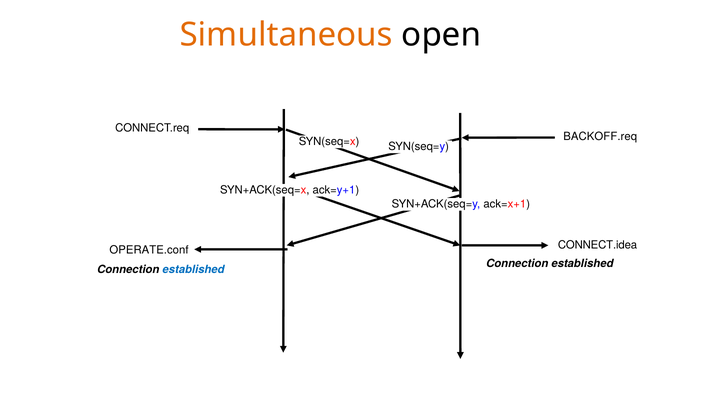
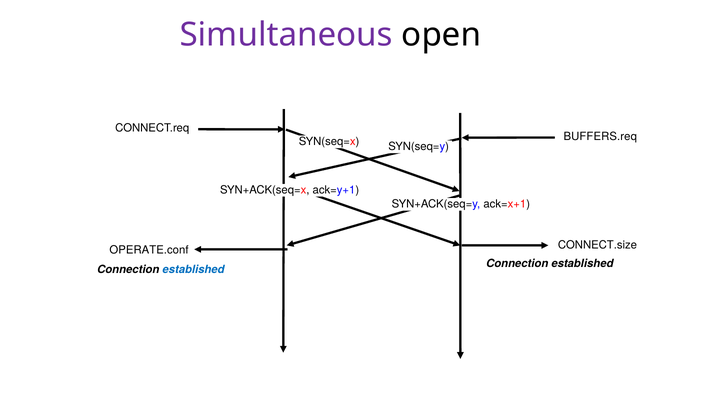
Simultaneous colour: orange -> purple
BACKOFF.req: BACKOFF.req -> BUFFERS.req
CONNECT.idea: CONNECT.idea -> CONNECT.size
